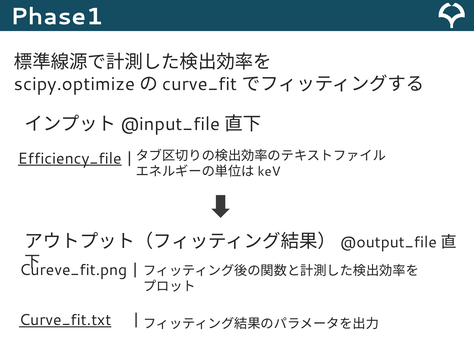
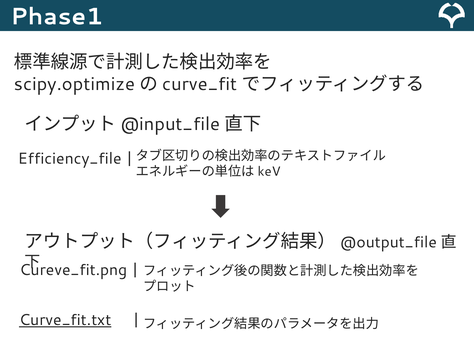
Efficiency_file underline: present -> none
